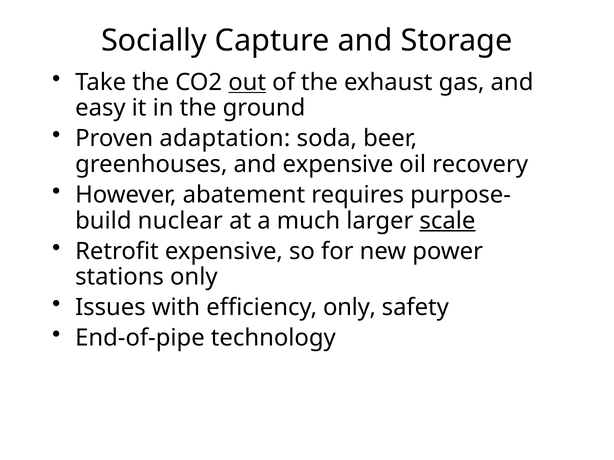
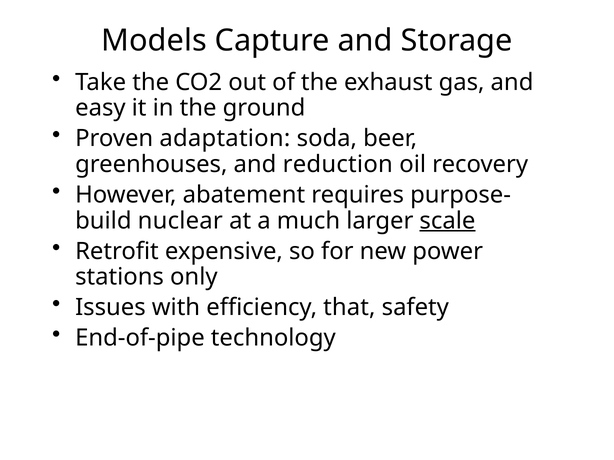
Socially: Socially -> Models
out underline: present -> none
and expensive: expensive -> reduction
efficiency only: only -> that
